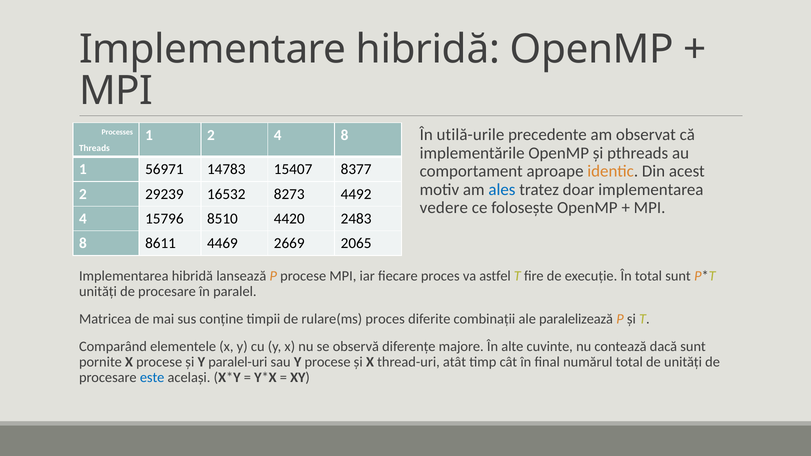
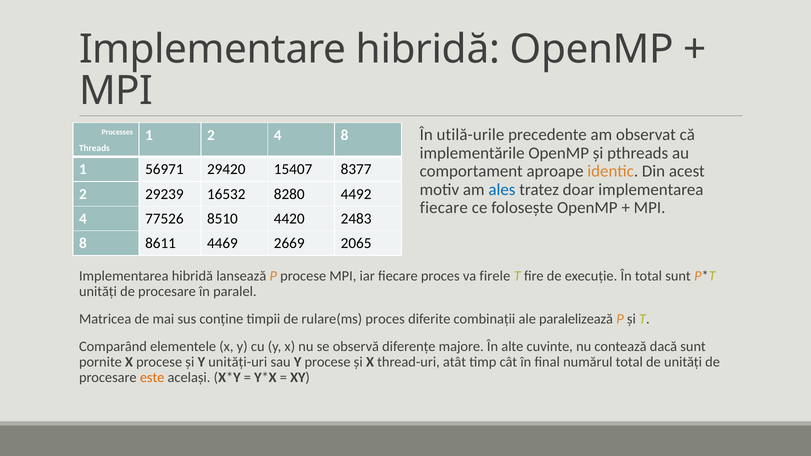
14783: 14783 -> 29420
8273: 8273 -> 8280
vedere at (444, 208): vedere -> fiecare
15796: 15796 -> 77526
astfel: astfel -> firele
paralel-uri: paralel-uri -> unități-uri
este colour: blue -> orange
